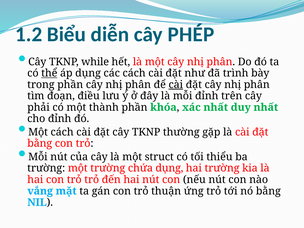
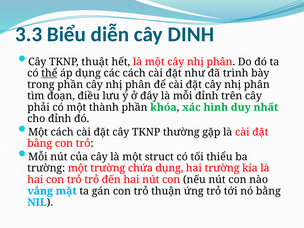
1.2: 1.2 -> 3.3
PHÉP: PHÉP -> DINH
while: while -> thuật
cài at (176, 85) underline: present -> none
xác nhất: nhất -> hình
